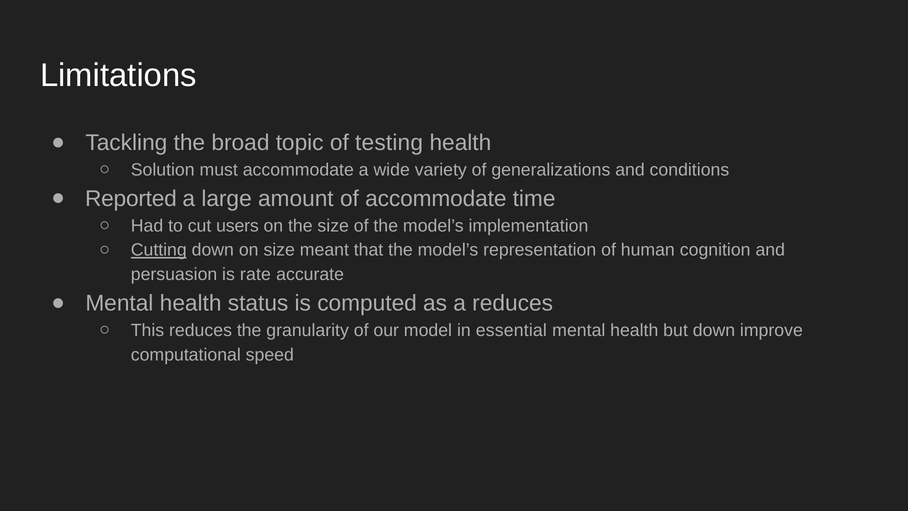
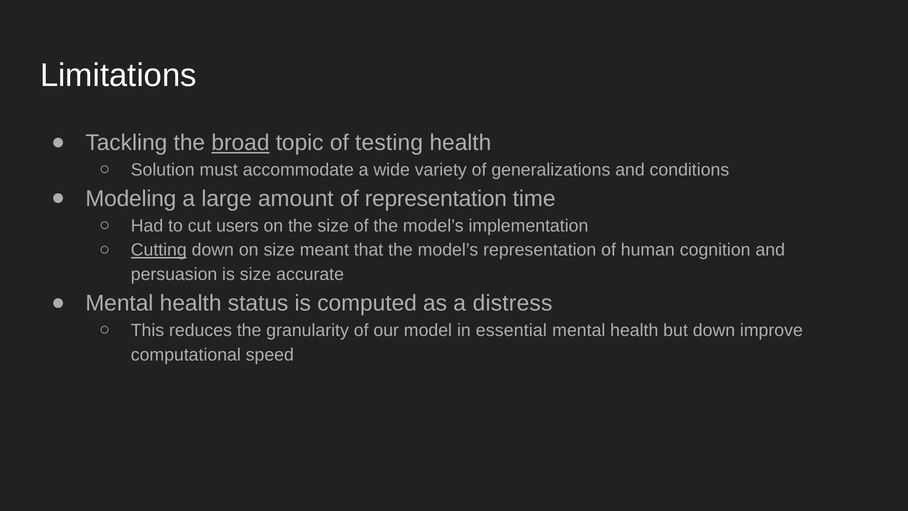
broad underline: none -> present
Reported: Reported -> Modeling
of accommodate: accommodate -> representation
is rate: rate -> size
a reduces: reduces -> distress
